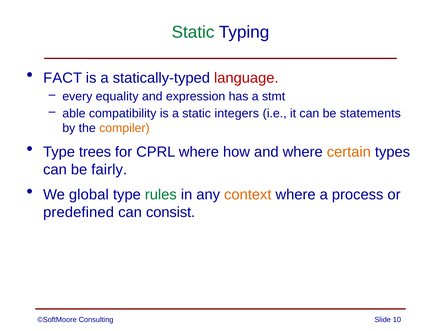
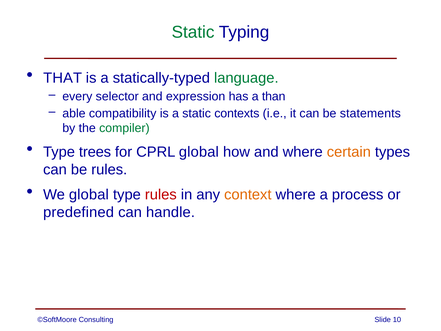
FACT: FACT -> THAT
language colour: red -> green
equality: equality -> selector
stmt: stmt -> than
integers: integers -> contexts
compiler colour: orange -> green
CPRL where: where -> global
be fairly: fairly -> rules
rules at (161, 194) colour: green -> red
consist: consist -> handle
